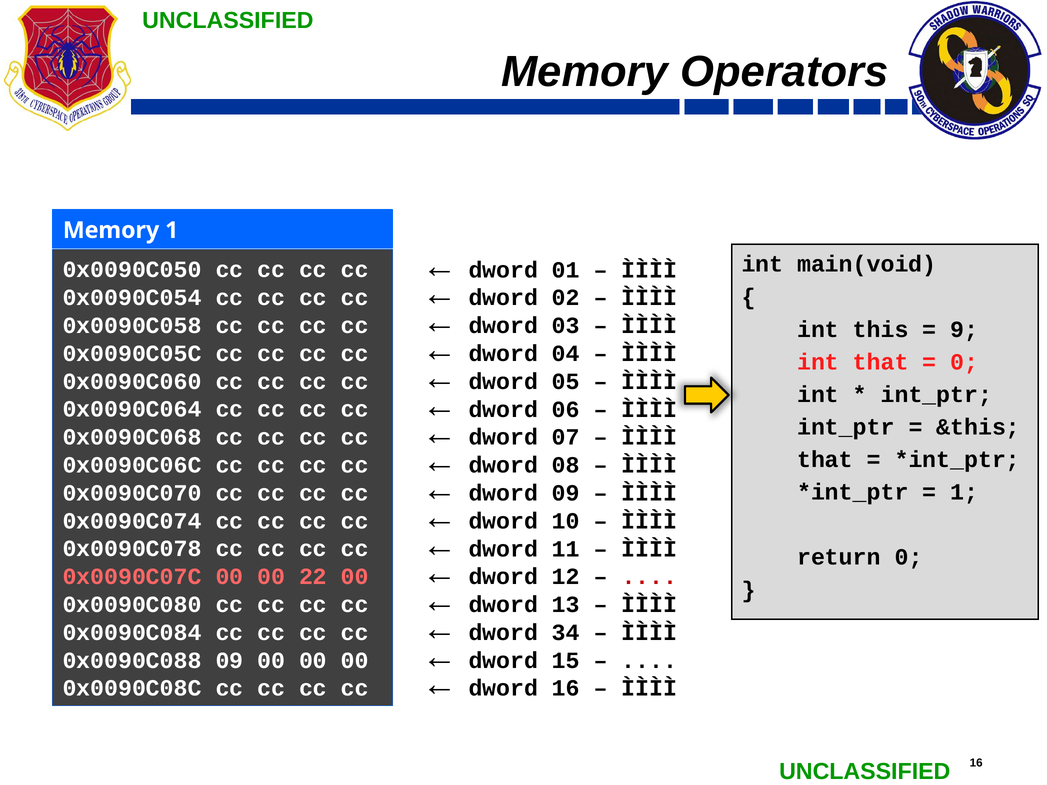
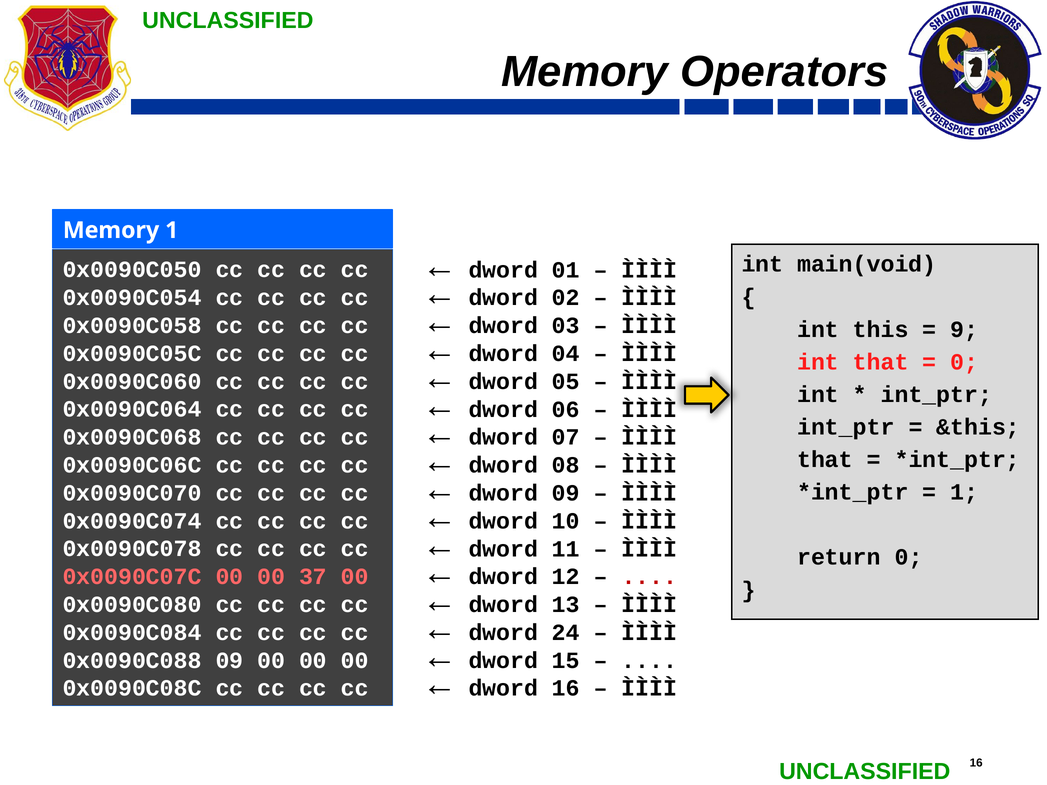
22: 22 -> 37
34: 34 -> 24
